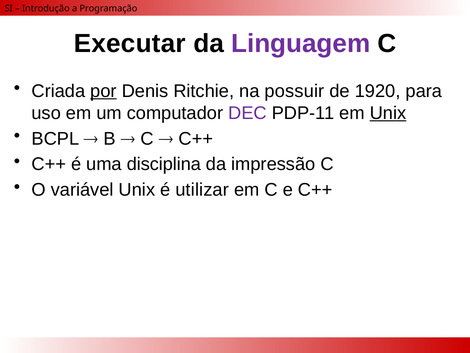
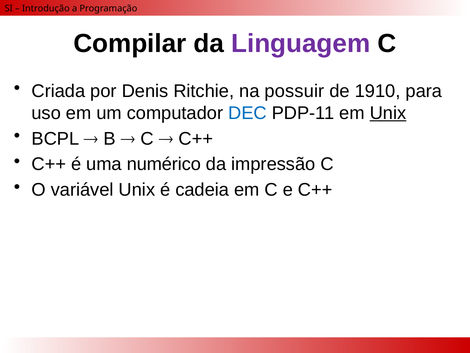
Executar: Executar -> Compilar
por underline: present -> none
1920: 1920 -> 1910
DEC colour: purple -> blue
disciplina: disciplina -> numérico
utilizar: utilizar -> cadeia
